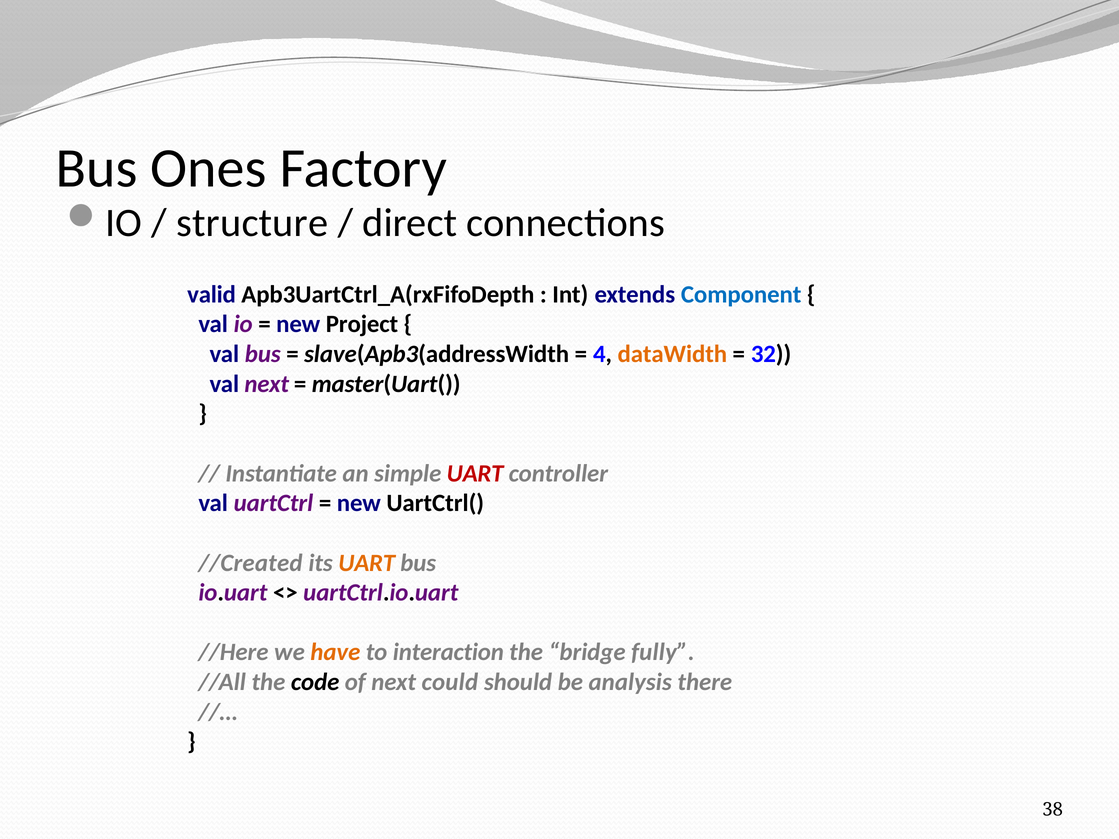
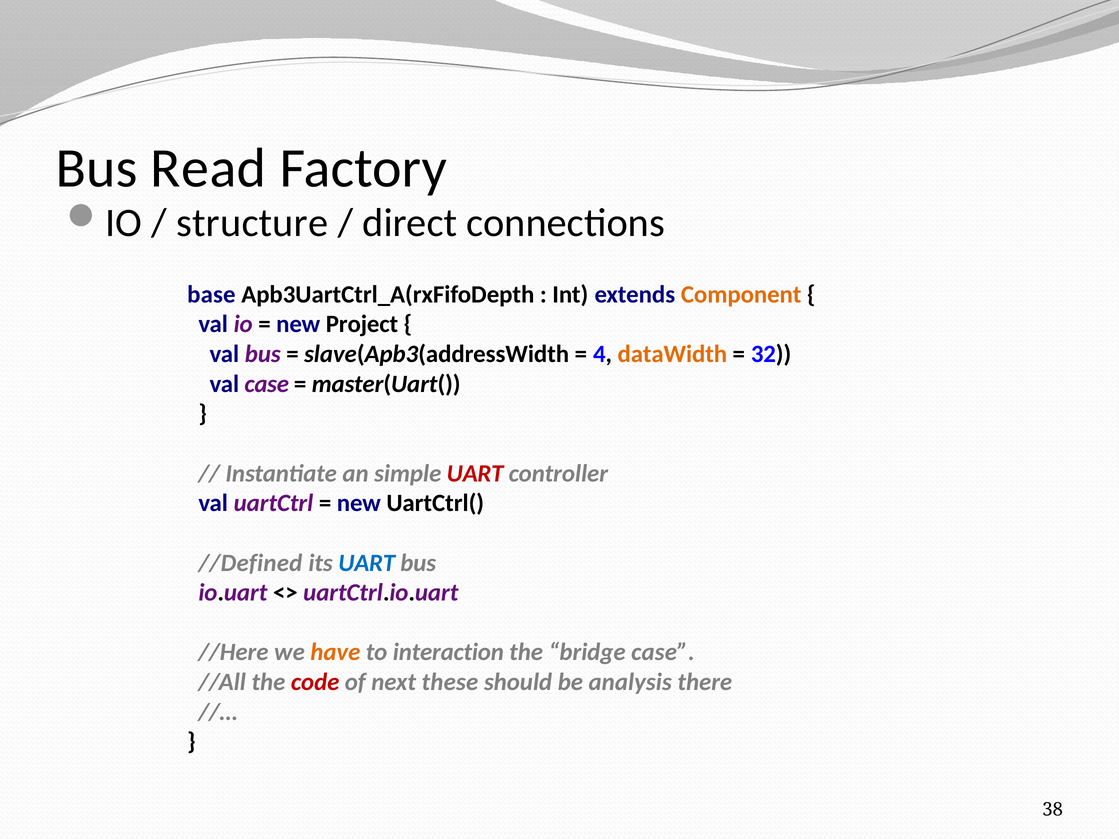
Ones: Ones -> Read
valid: valid -> base
Component colour: blue -> orange
val next: next -> case
//Created: //Created -> //Defined
UART at (367, 563) colour: orange -> blue
bridge fully: fully -> case
code colour: black -> red
could: could -> these
